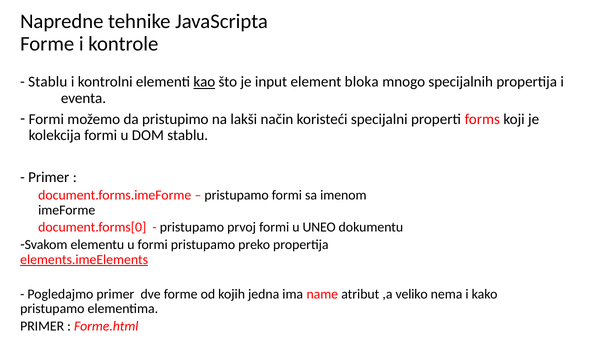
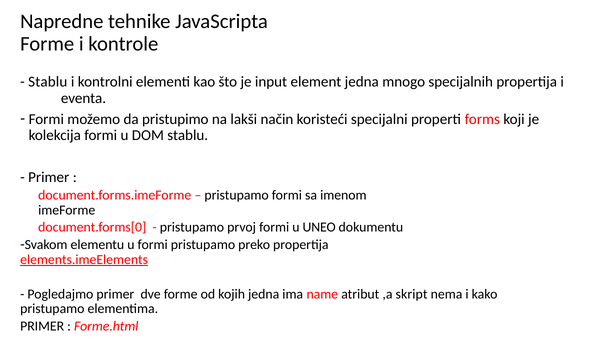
kao underline: present -> none
element bloka: bloka -> jedna
veliko: veliko -> skript
